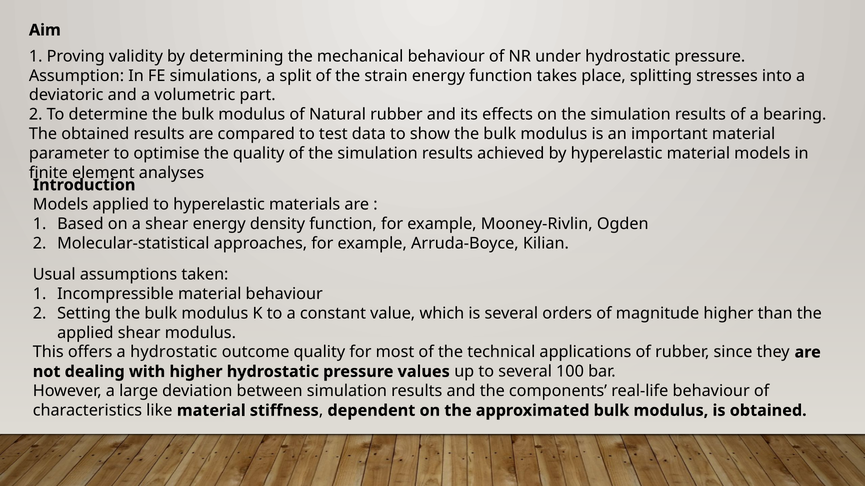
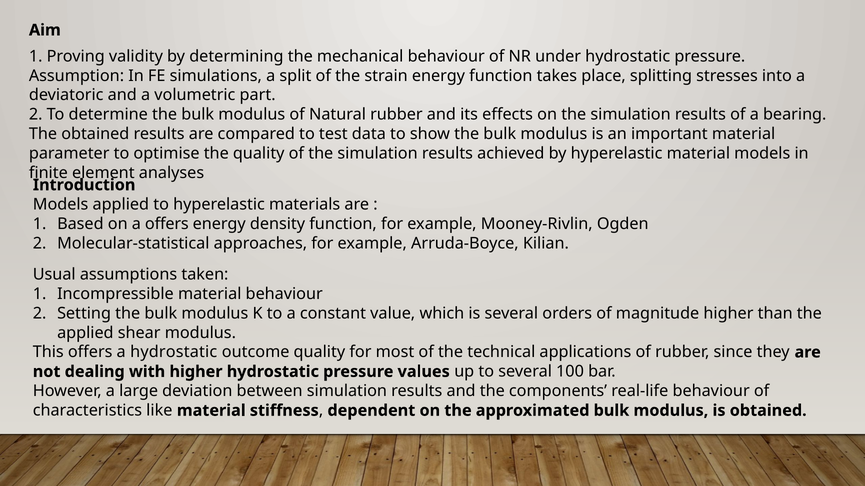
a shear: shear -> offers
